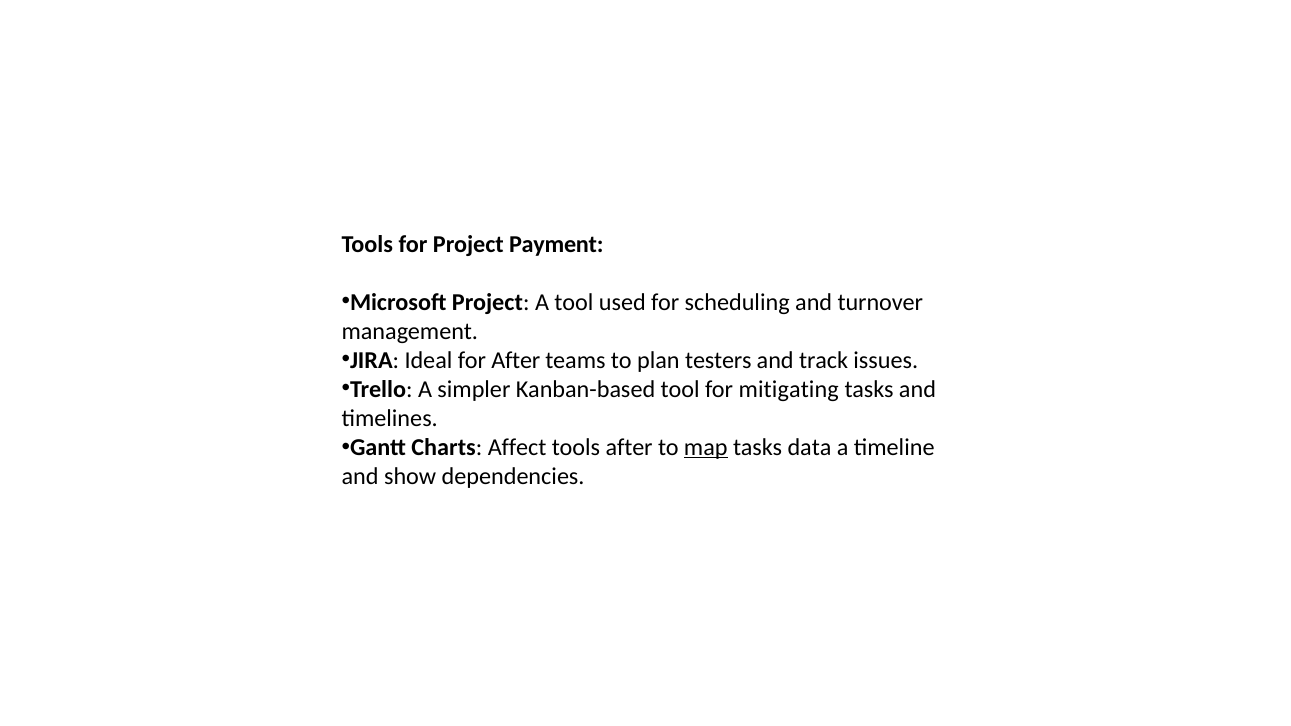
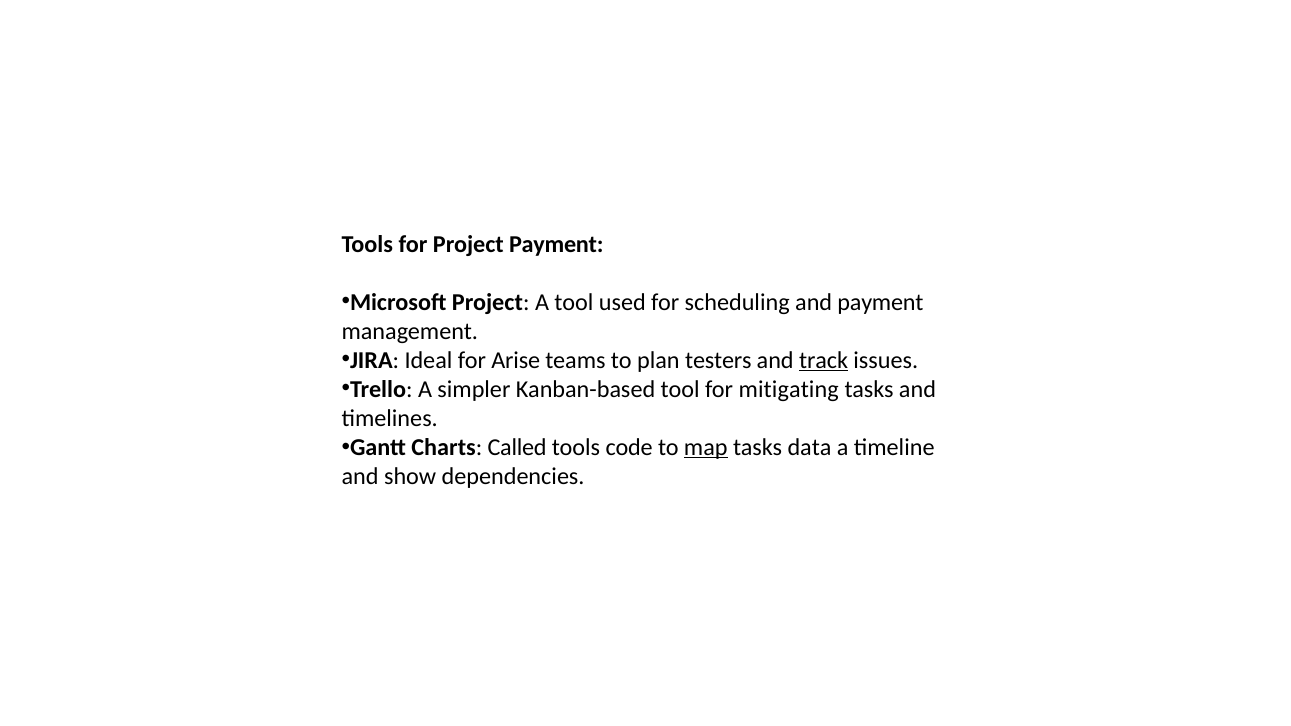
and turnover: turnover -> payment
for After: After -> Arise
track underline: none -> present
Affect: Affect -> Called
tools after: after -> code
